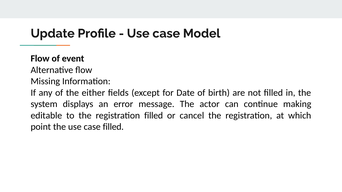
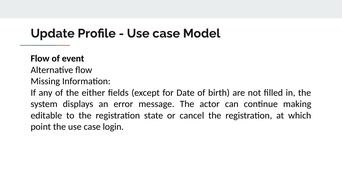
registration filled: filled -> state
case filled: filled -> login
